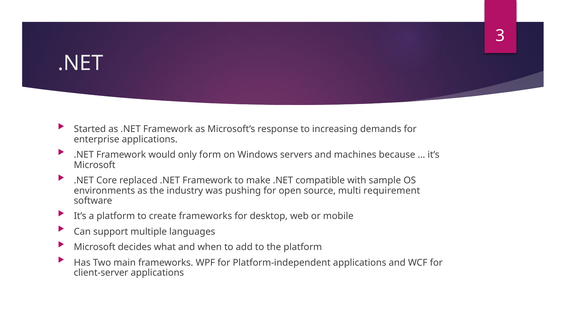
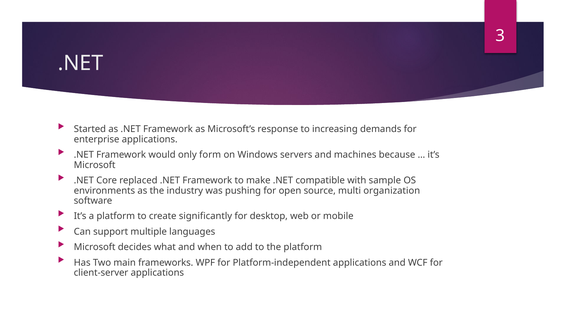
requirement: requirement -> organization
create frameworks: frameworks -> significantly
